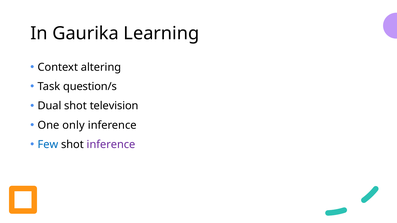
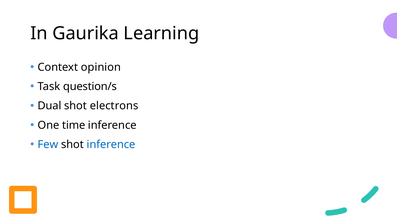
altering: altering -> opinion
television: television -> electrons
only: only -> time
inference at (111, 145) colour: purple -> blue
